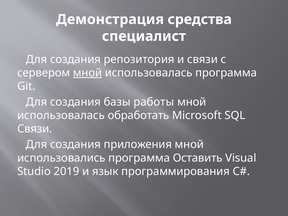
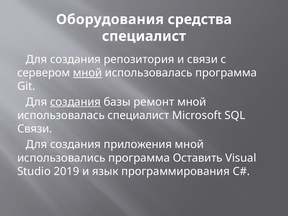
Демонстрация: Демонстрация -> Оборудования
создания at (75, 102) underline: none -> present
работы: работы -> ремонт
использовалась обработать: обработать -> специалист
